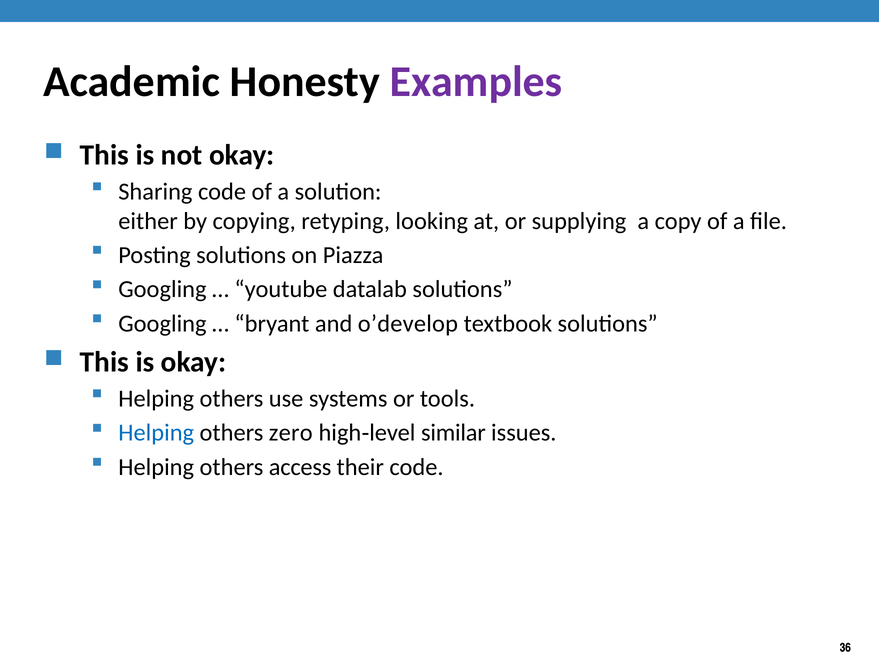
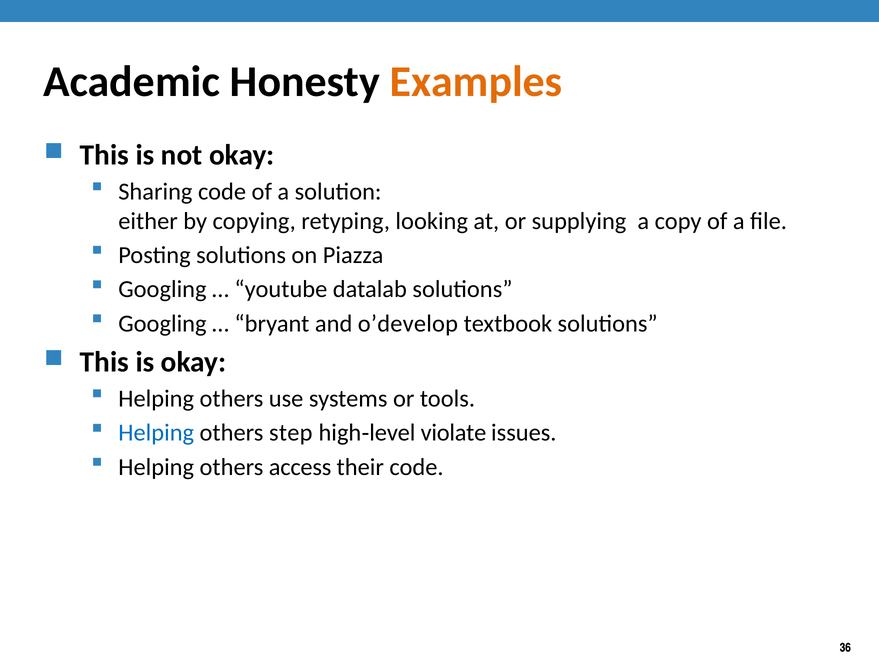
Examples colour: purple -> orange
zero: zero -> step
similar: similar -> violate
